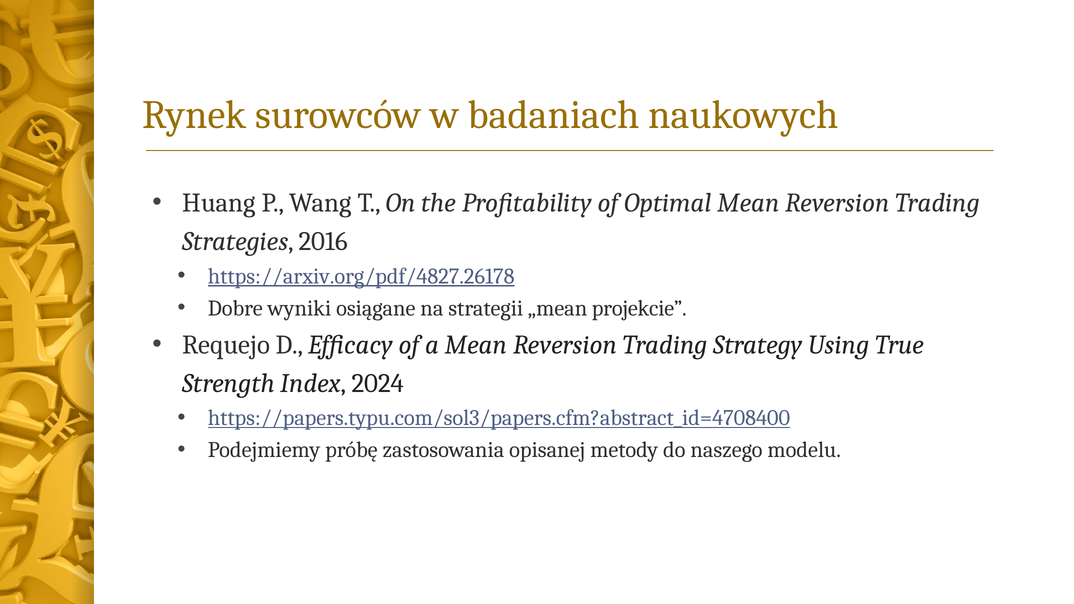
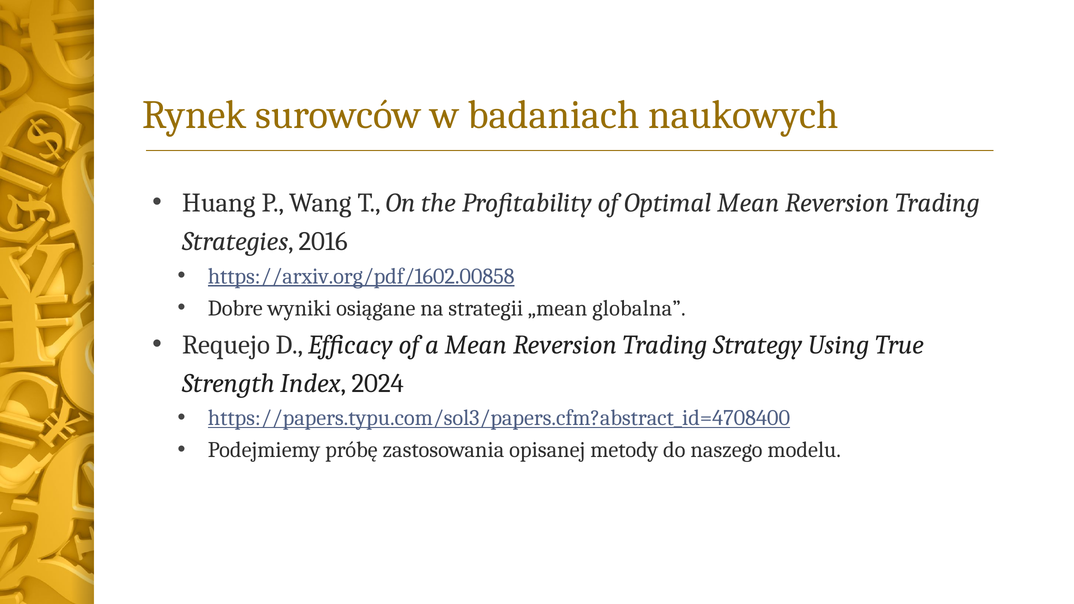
https://arxiv.org/pdf/4827.26178: https://arxiv.org/pdf/4827.26178 -> https://arxiv.org/pdf/1602.00858
projekcie: projekcie -> globalna
